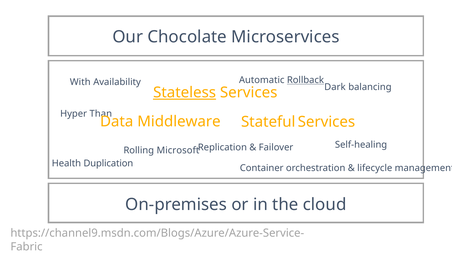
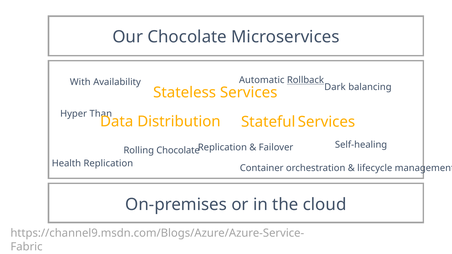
Stateless underline: present -> none
Middleware: Middleware -> Distribution
Rolling Microsoft: Microsoft -> Chocolate
Health Duplication: Duplication -> Replication
